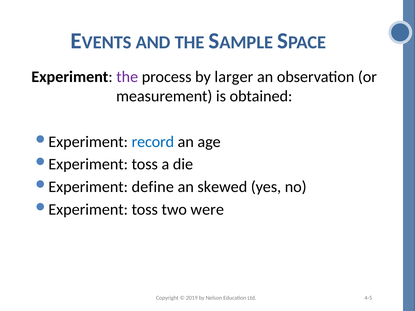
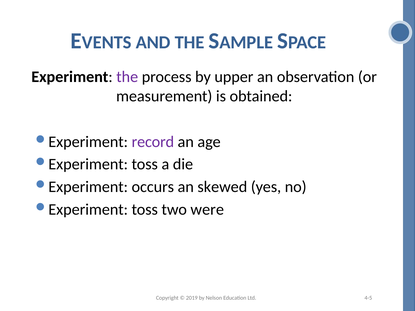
larger: larger -> upper
record colour: blue -> purple
define: define -> occurs
